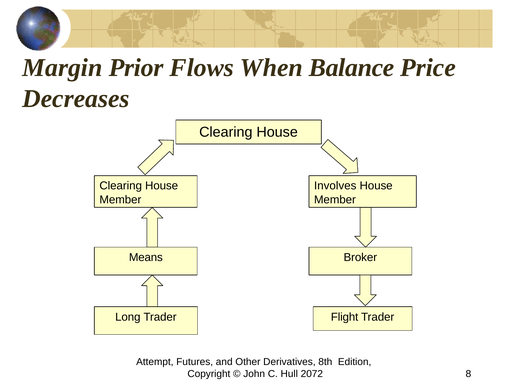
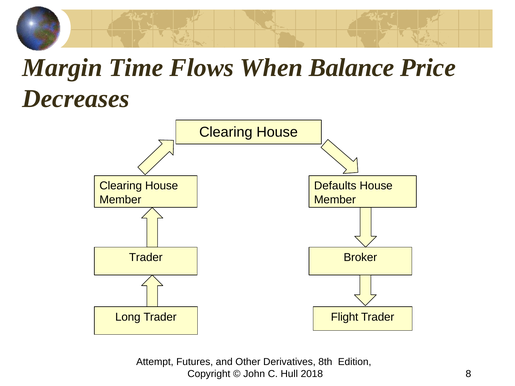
Prior: Prior -> Time
Involves: Involves -> Defaults
Means at (146, 257): Means -> Trader
2072: 2072 -> 2018
